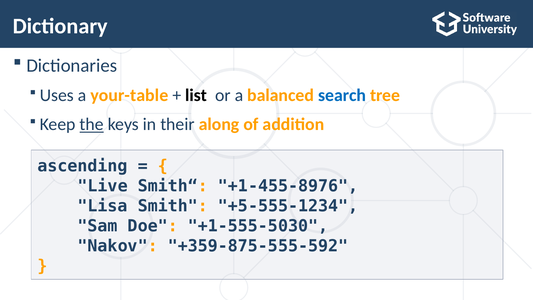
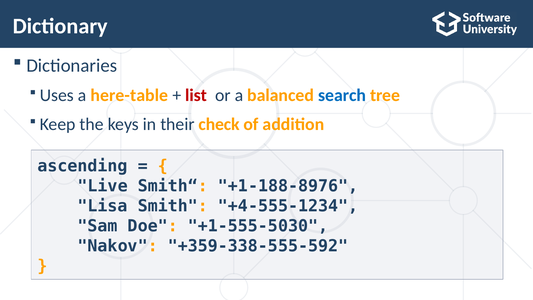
your-table: your-table -> here-table
list colour: black -> red
the underline: present -> none
along: along -> check
+1-455-8976: +1-455-8976 -> +1-188-8976
+5-555-1234: +5-555-1234 -> +4-555-1234
+359-875-555-592: +359-875-555-592 -> +359-338-555-592
